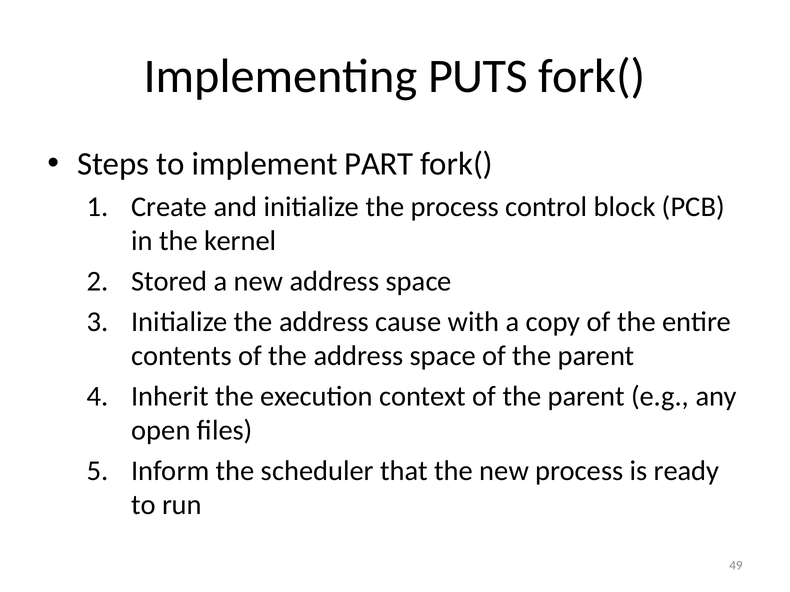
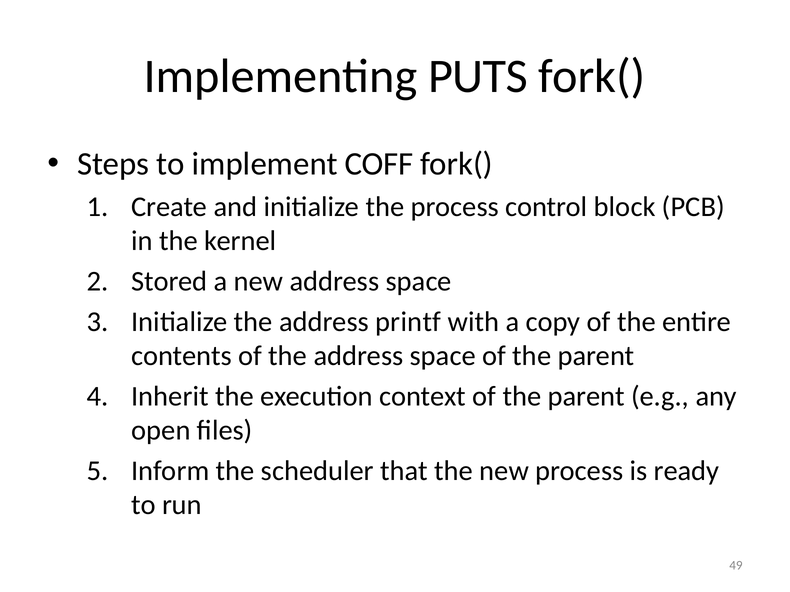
PART: PART -> COFF
cause: cause -> printf
